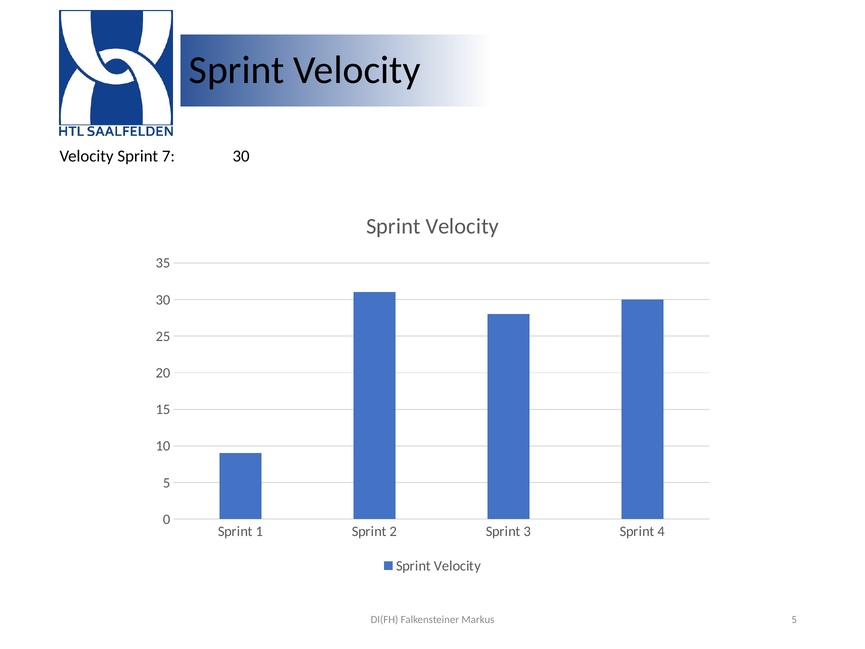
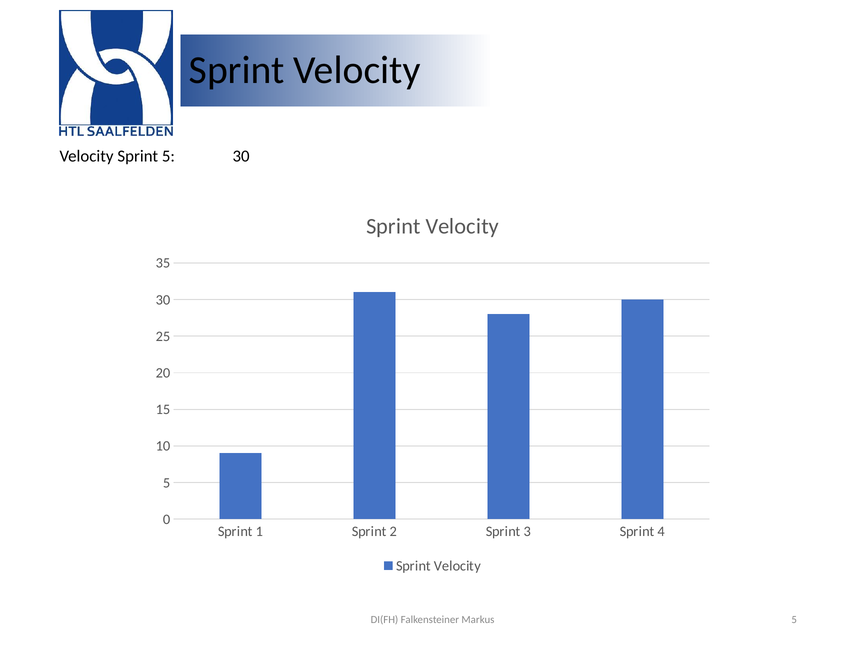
Sprint 7: 7 -> 5
